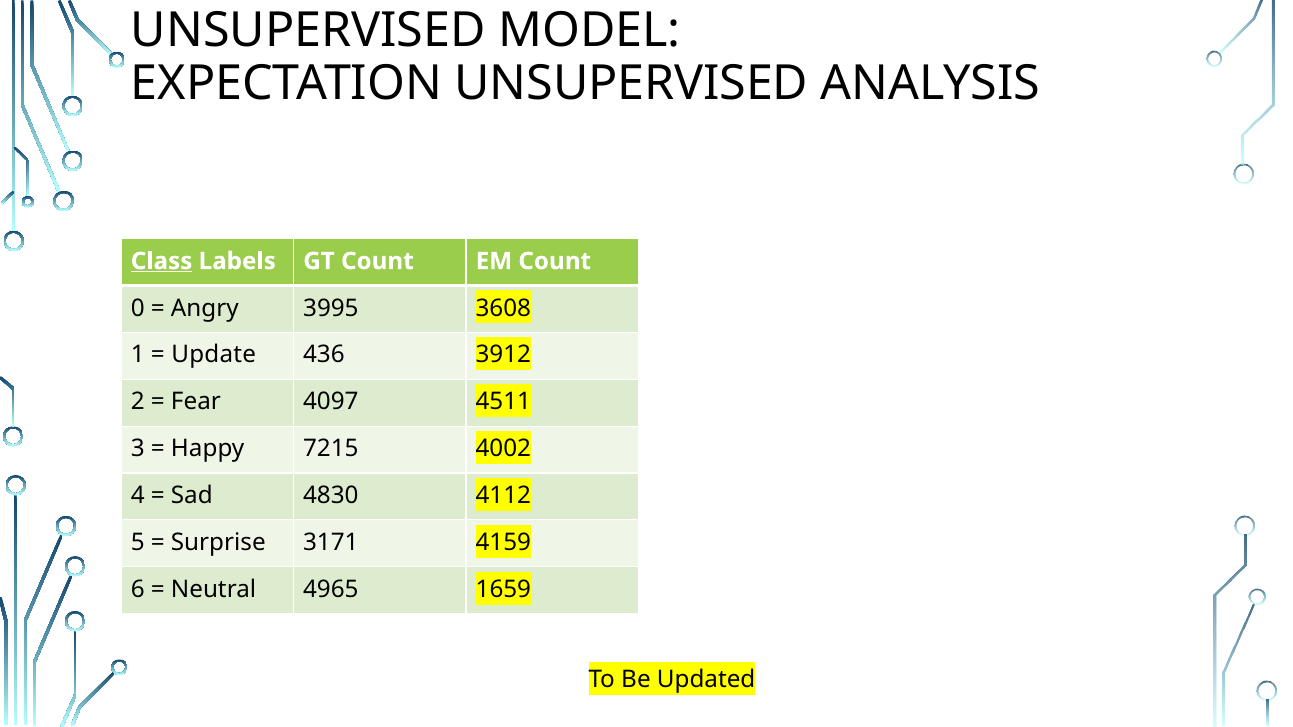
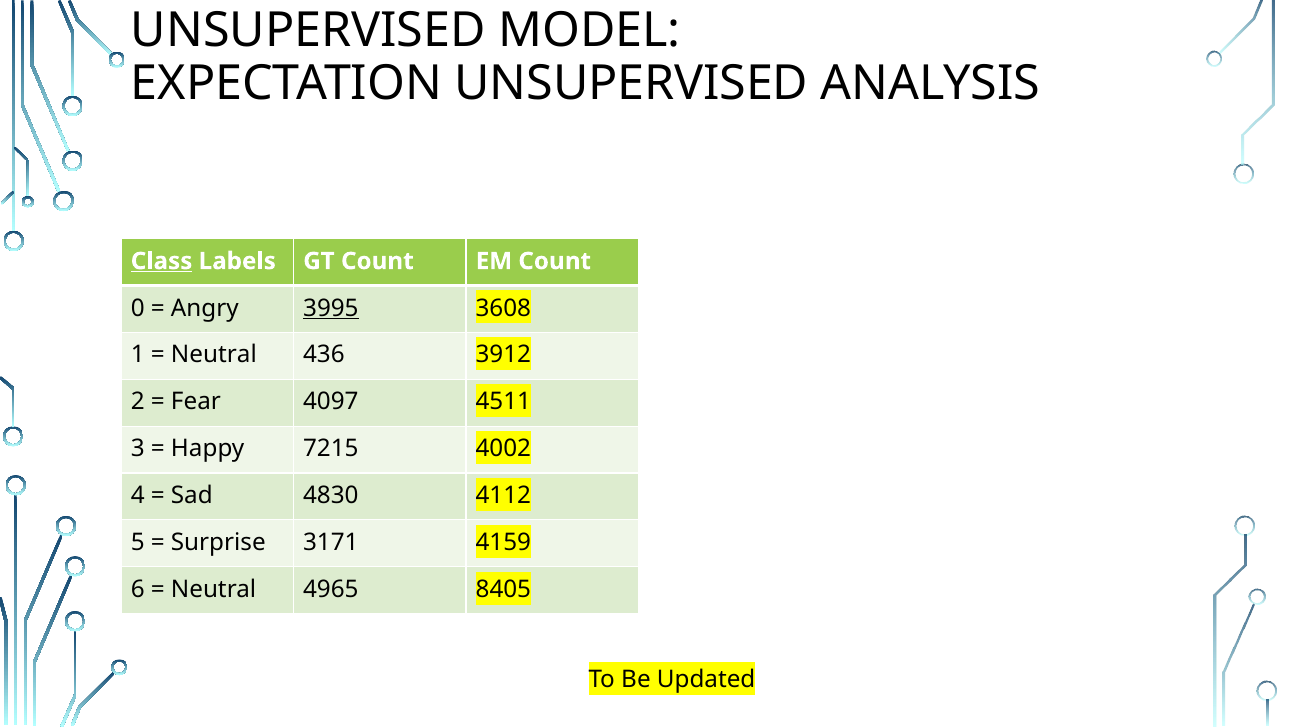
3995 underline: none -> present
Update at (214, 355): Update -> Neutral
1659: 1659 -> 8405
